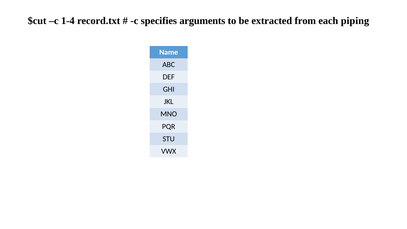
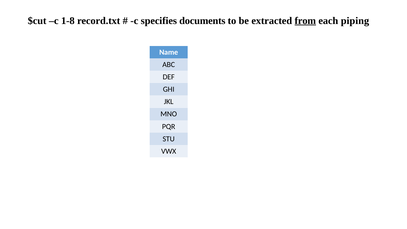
1-4: 1-4 -> 1-8
arguments: arguments -> documents
from underline: none -> present
